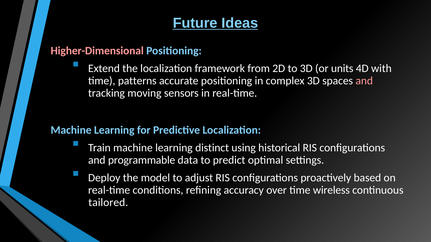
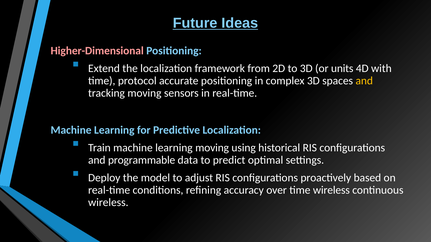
patterns: patterns -> protocol
and at (364, 81) colour: pink -> yellow
learning distinct: distinct -> moving
tailored at (108, 203): tailored -> wireless
